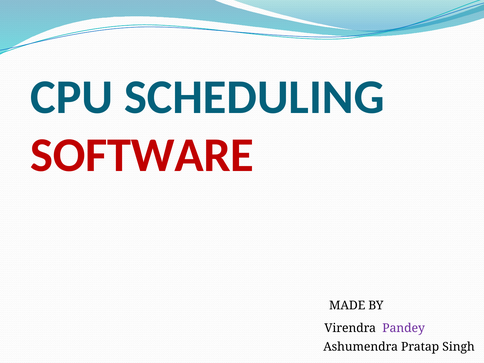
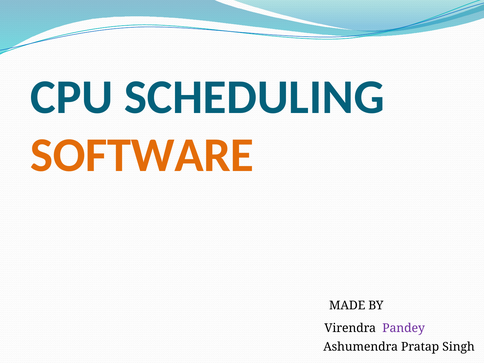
SOFTWARE colour: red -> orange
